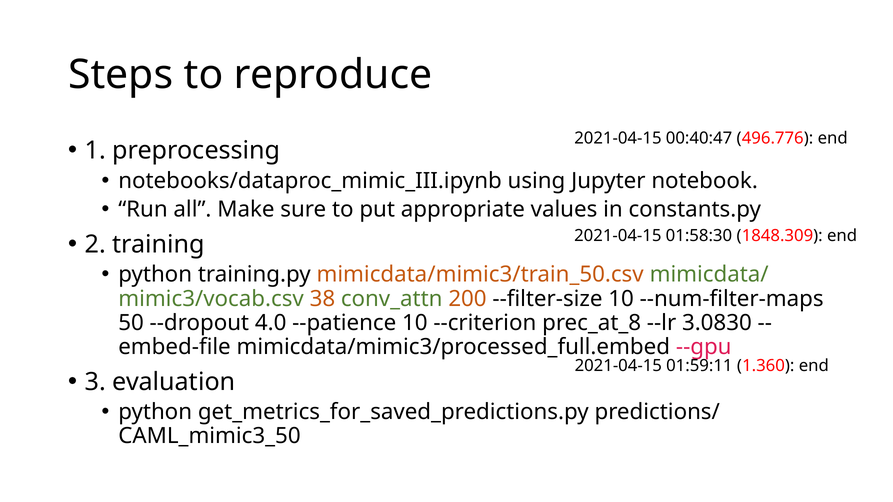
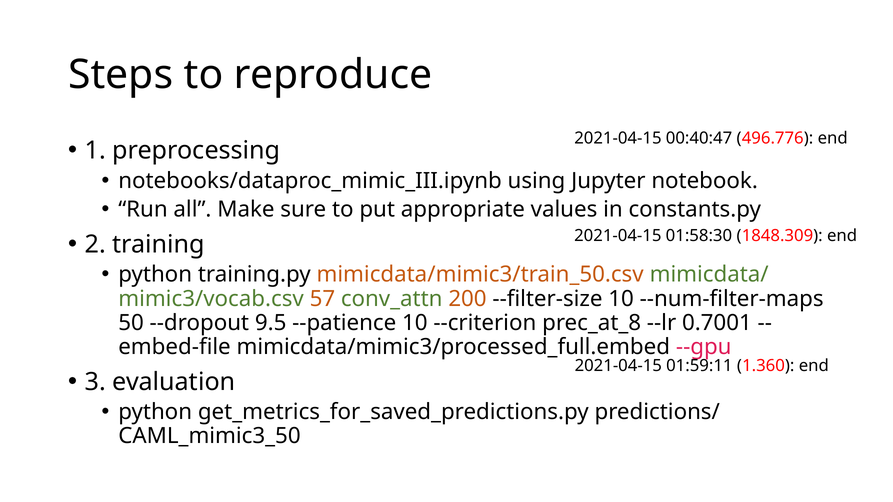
38: 38 -> 57
4.0: 4.0 -> 9.5
3.0830: 3.0830 -> 0.7001
